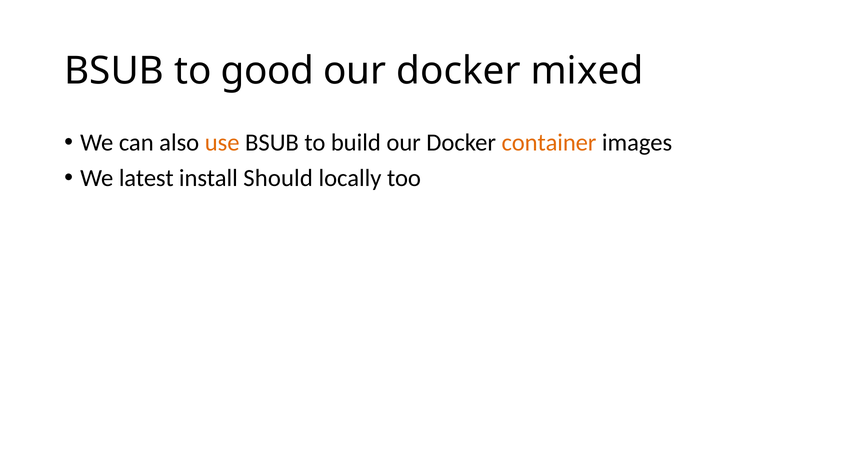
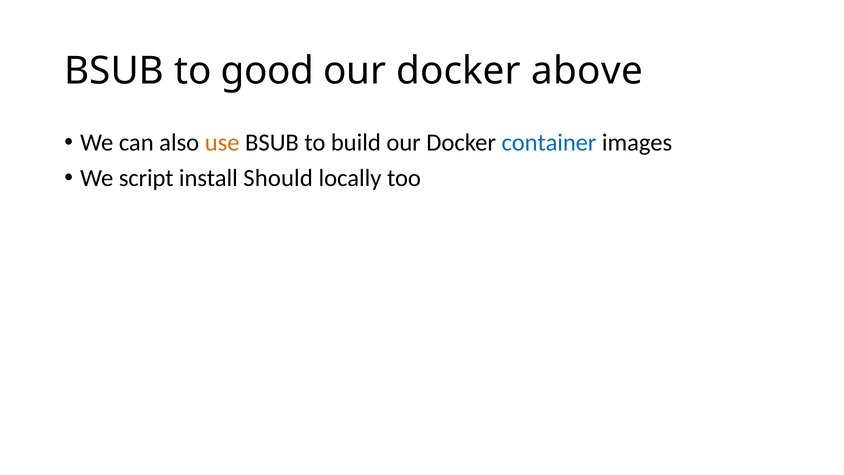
mixed: mixed -> above
container colour: orange -> blue
latest: latest -> script
